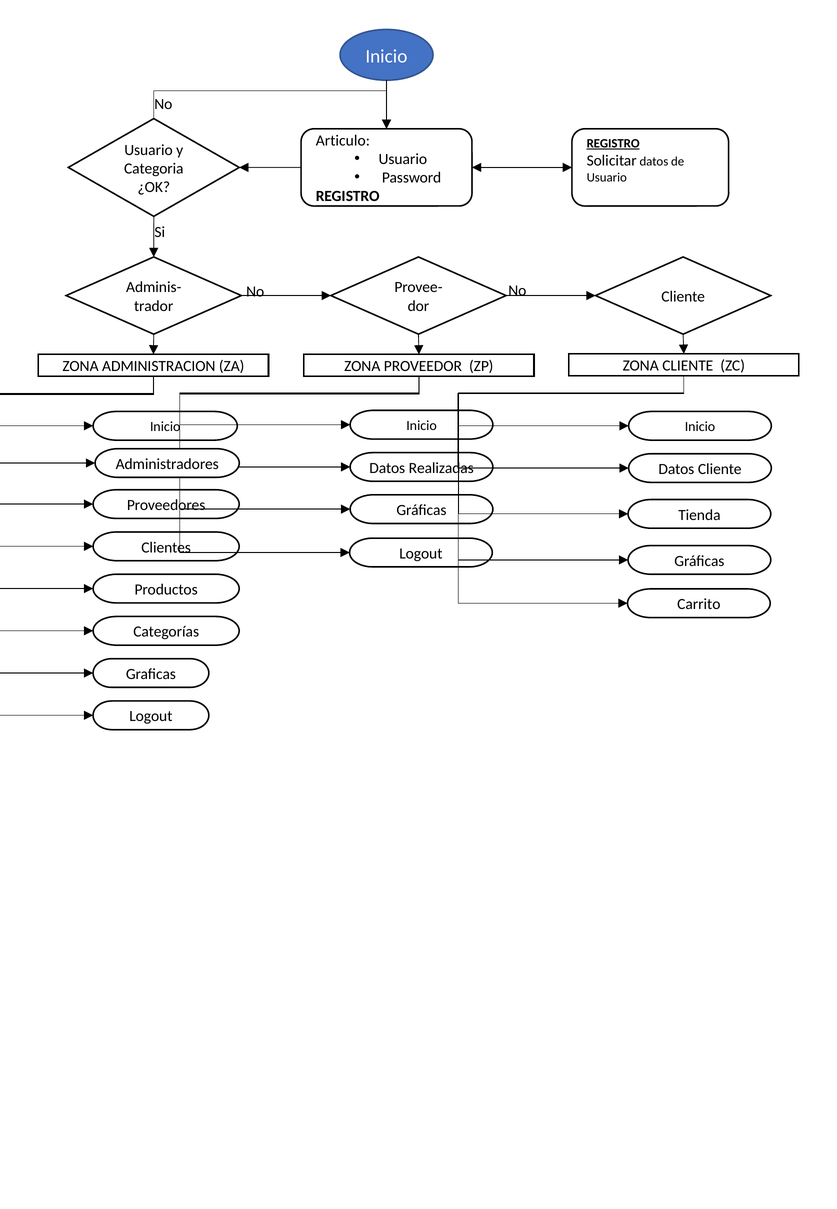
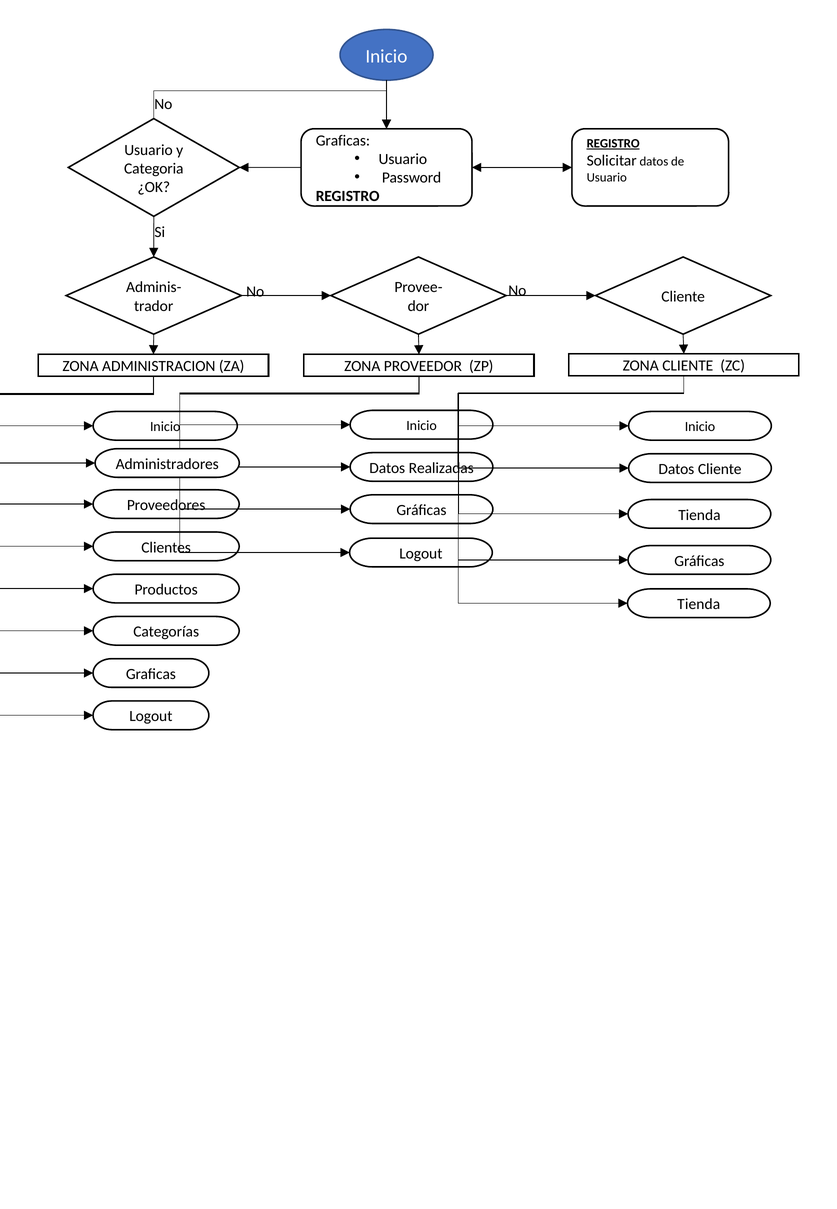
Articulo at (343, 140): Articulo -> Graficas
Carrito at (699, 604): Carrito -> Tienda
